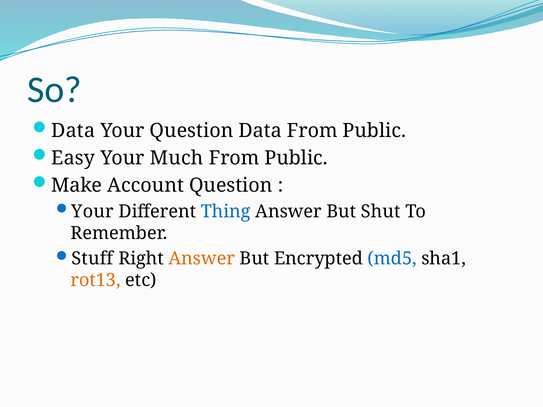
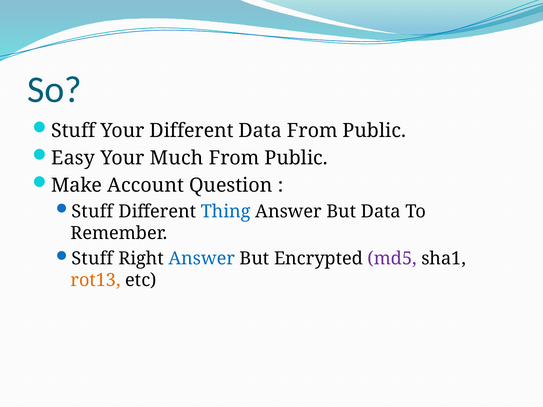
Data at (73, 131): Data -> Stuff
Your Question: Question -> Different
Your at (92, 212): Your -> Stuff
But Shut: Shut -> Data
Answer at (202, 259) colour: orange -> blue
md5 colour: blue -> purple
